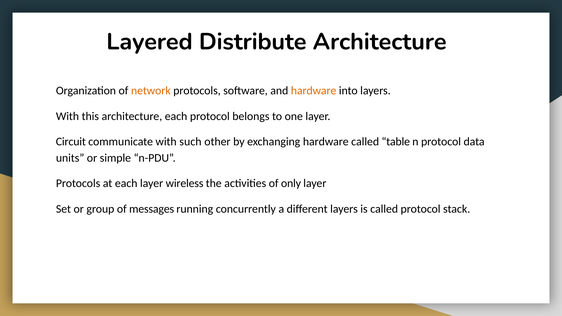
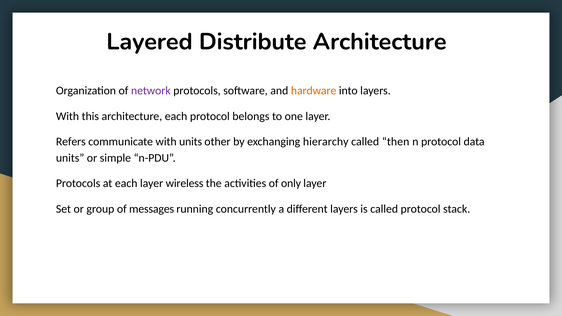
network colour: orange -> purple
Circuit: Circuit -> Refers
with such: such -> units
exchanging hardware: hardware -> hierarchy
table: table -> then
